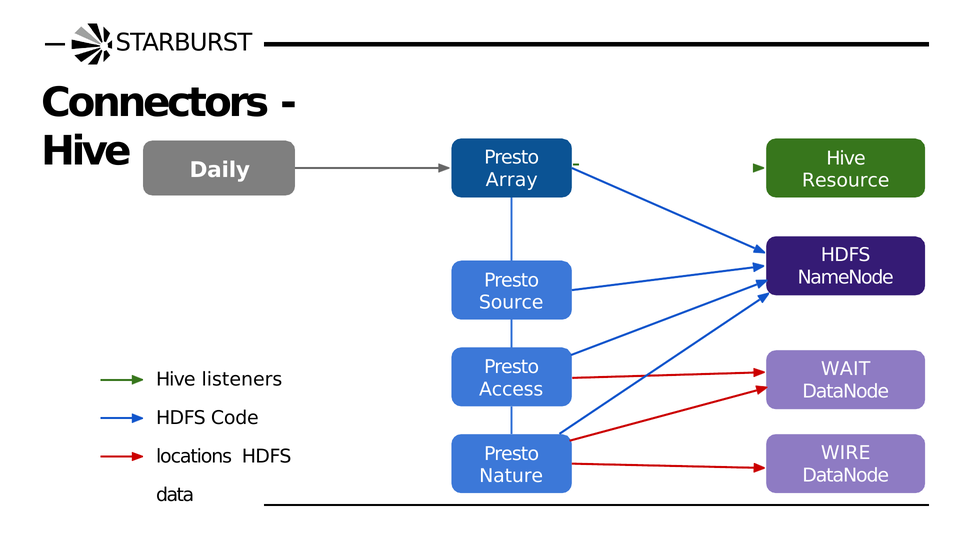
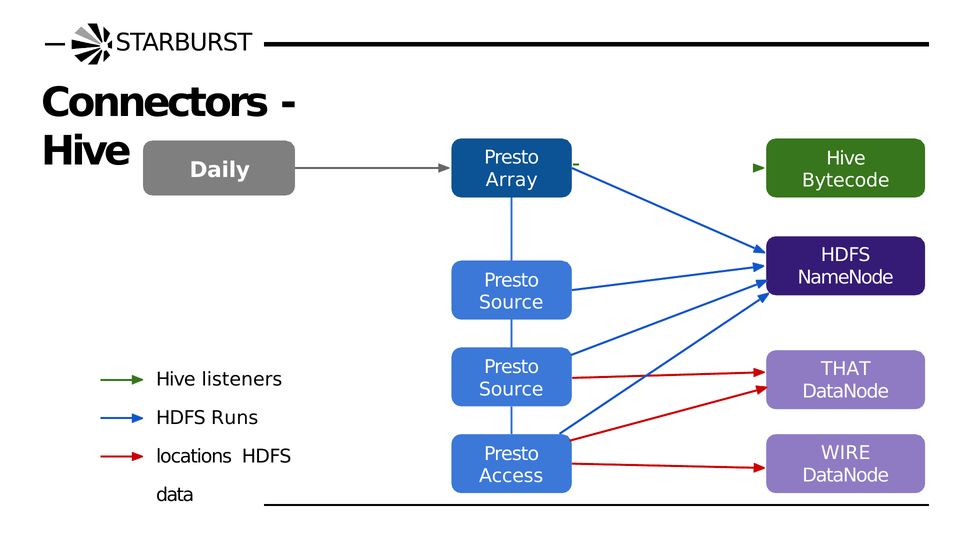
Resource: Resource -> Bytecode
WAIT: WAIT -> THAT
Access at (511, 389): Access -> Source
Code: Code -> Runs
Nature: Nature -> Access
